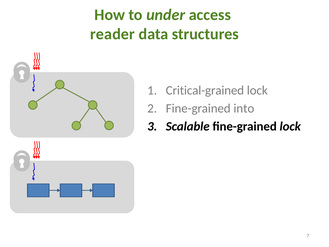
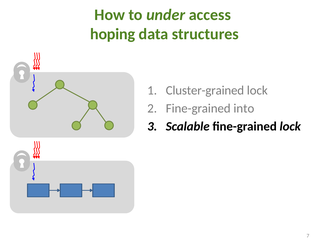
reader: reader -> hoping
Critical-grained: Critical-grained -> Cluster-grained
